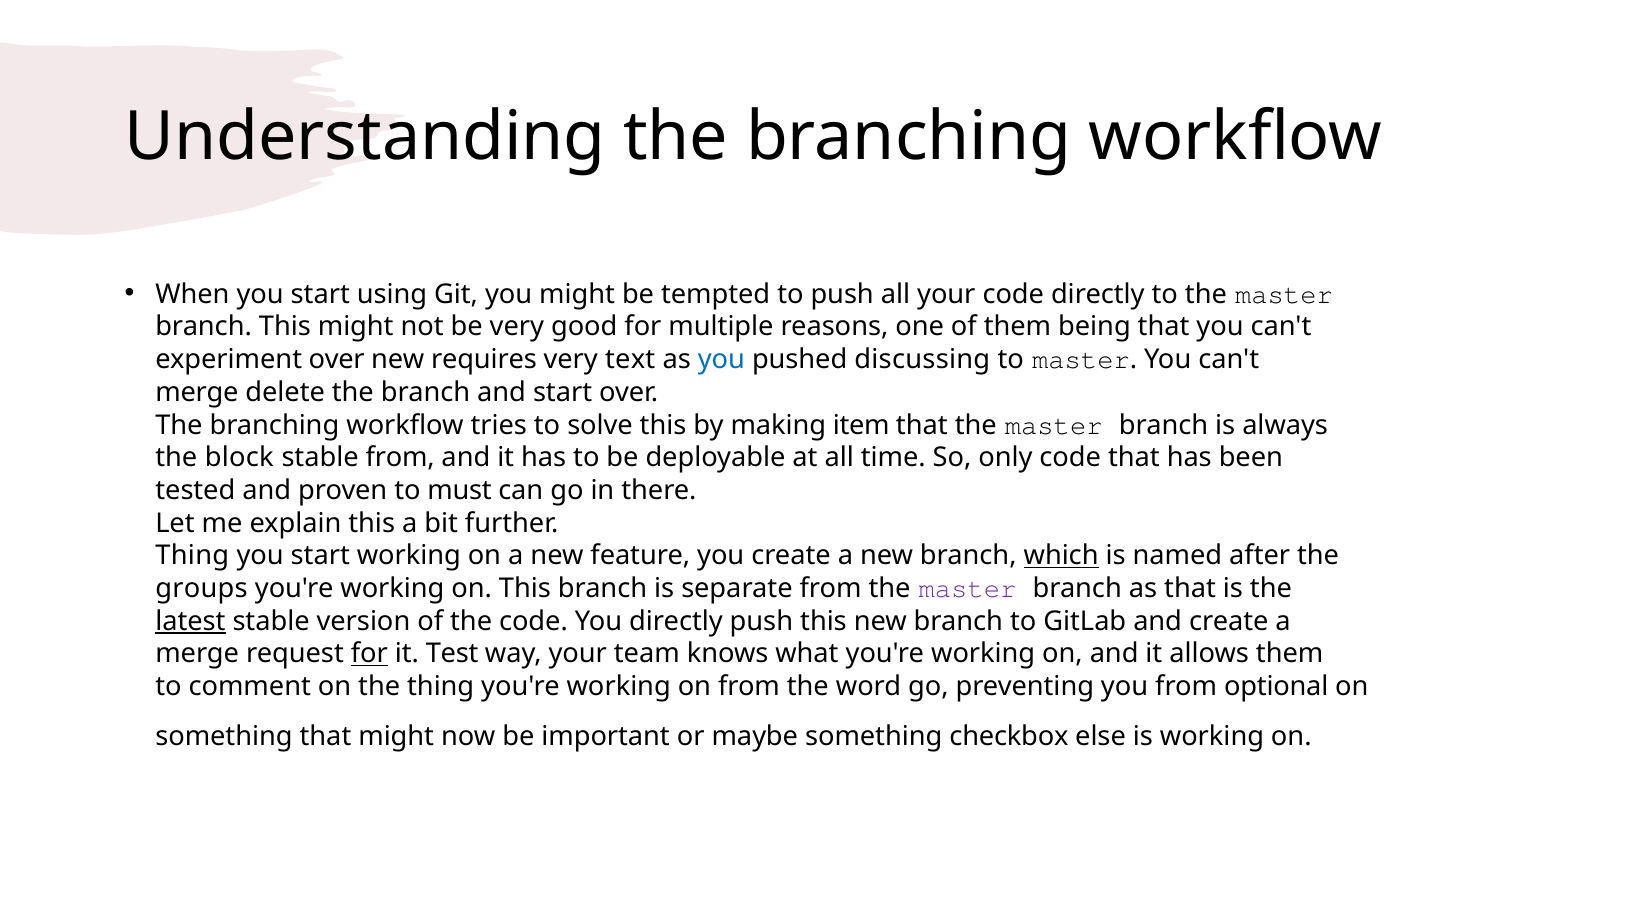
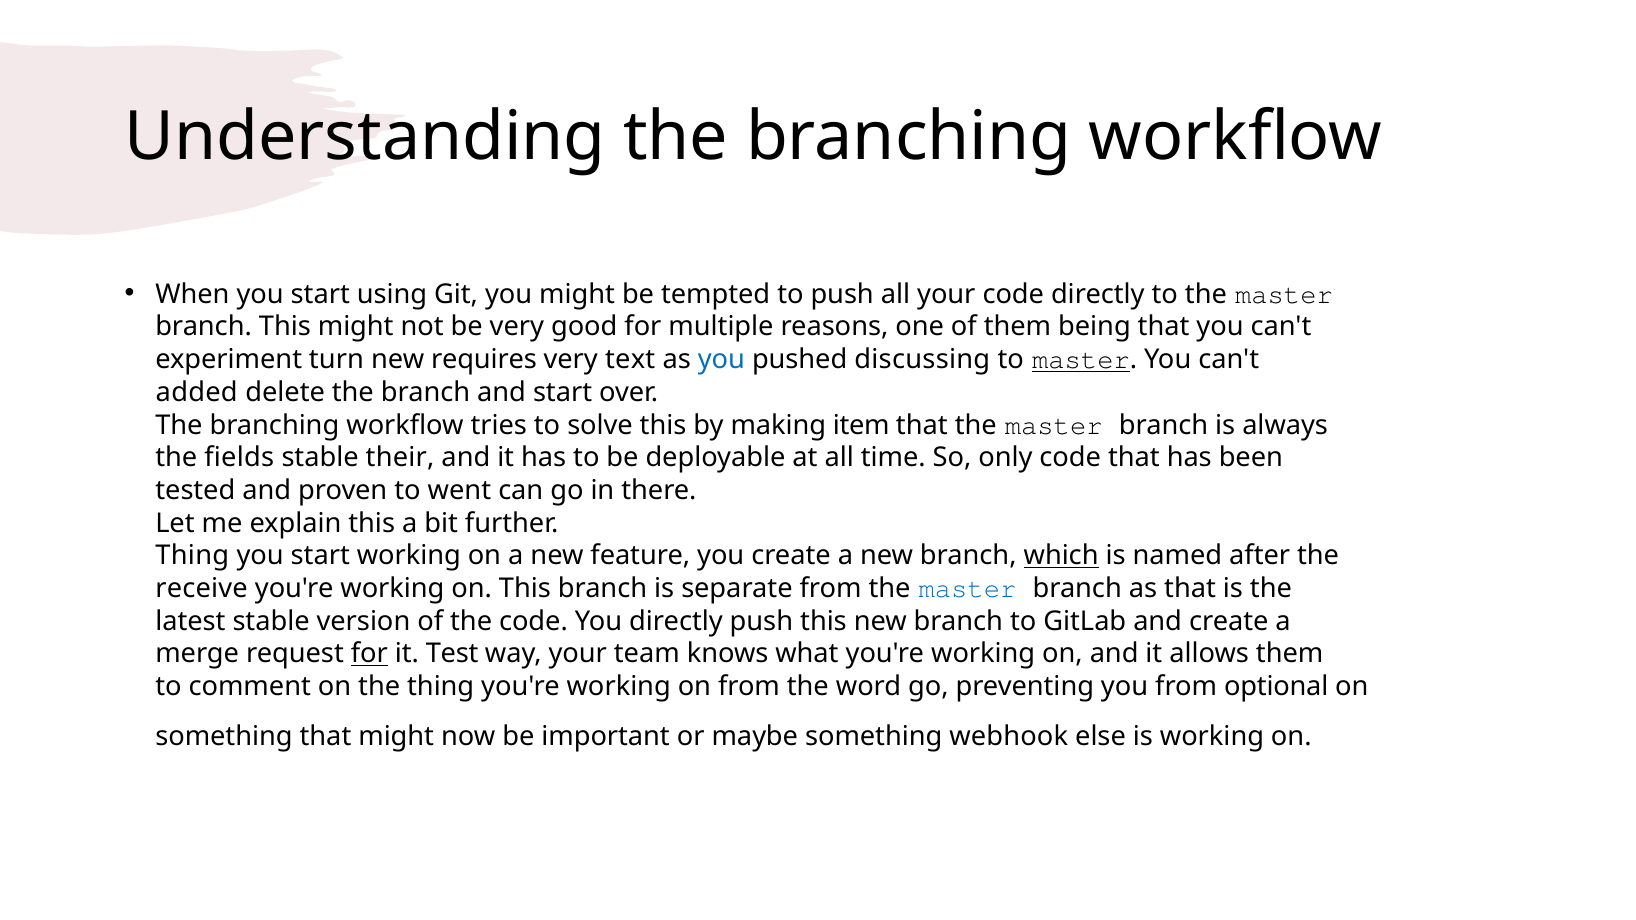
experiment over: over -> turn
master at (1081, 360) underline: none -> present
merge at (197, 392): merge -> added
block: block -> fields
stable from: from -> their
must: must -> went
groups: groups -> receive
master at (968, 589) colour: purple -> blue
latest underline: present -> none
checkbox: checkbox -> webhook
